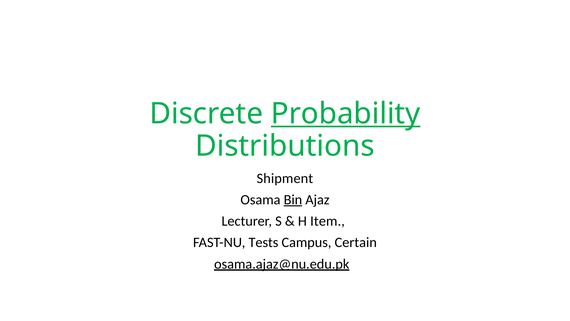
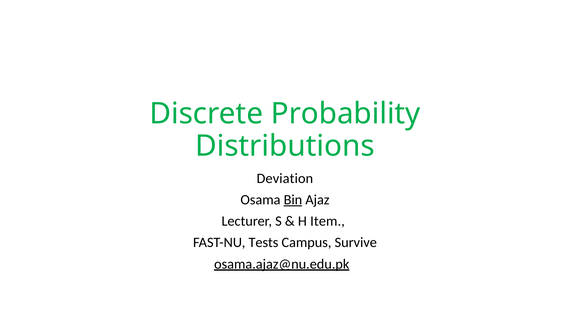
Probability underline: present -> none
Shipment: Shipment -> Deviation
Certain: Certain -> Survive
